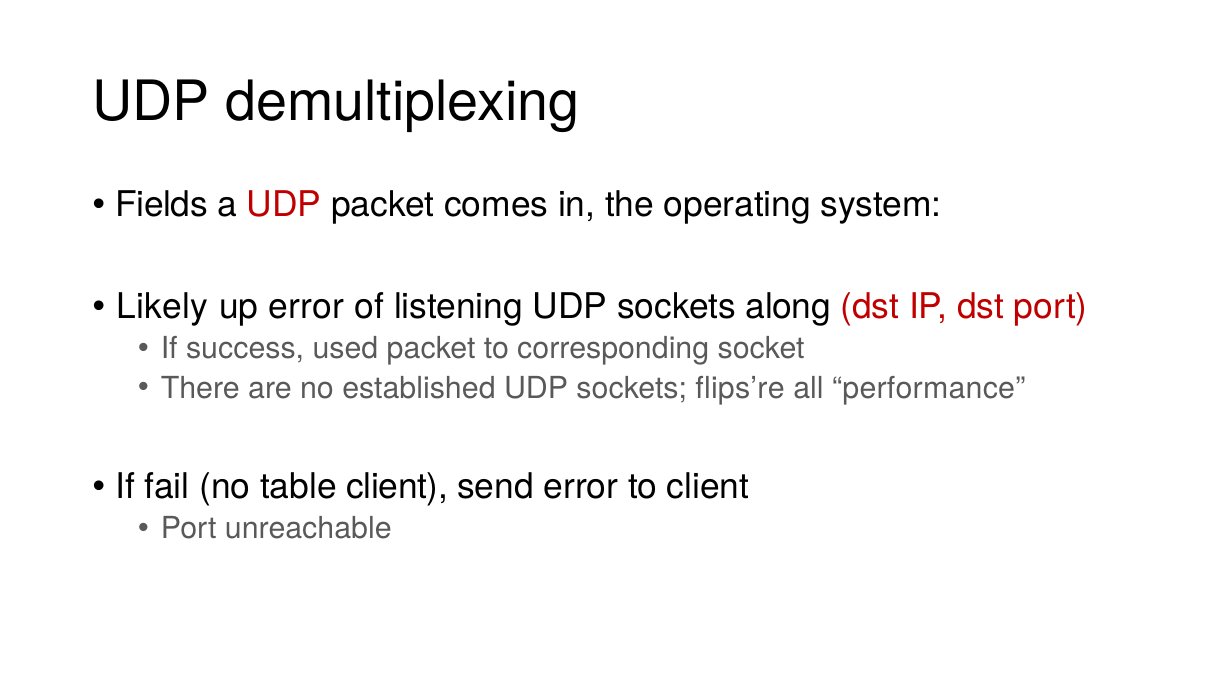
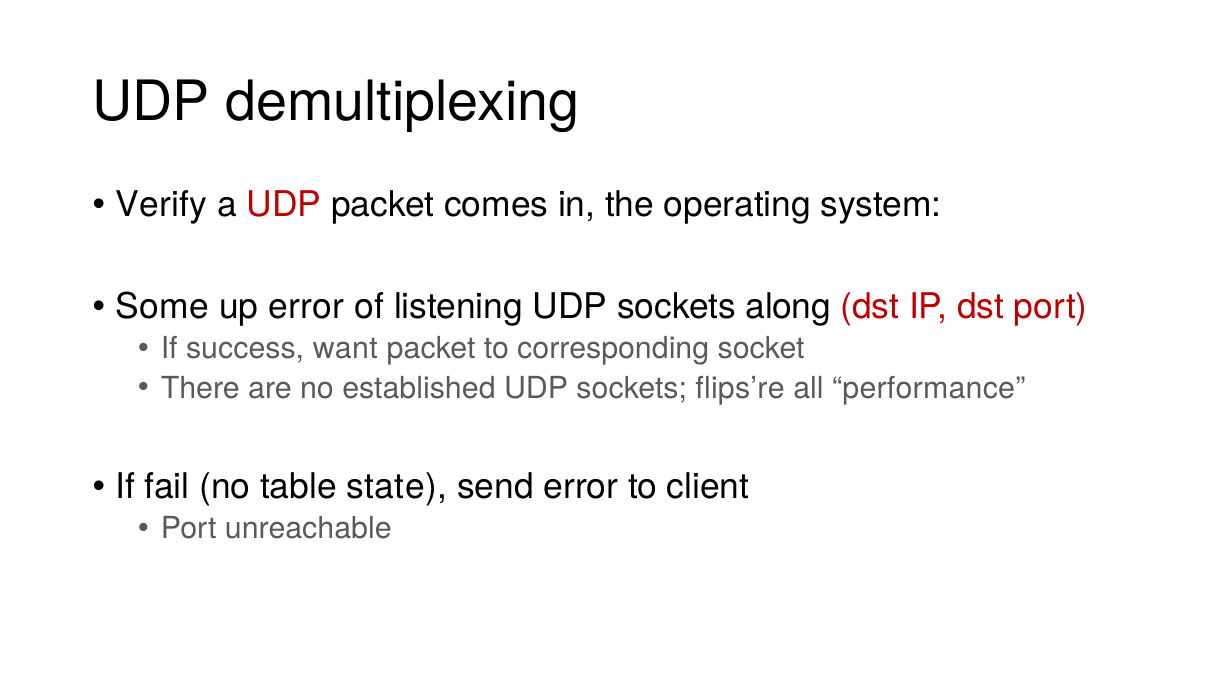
Fields: Fields -> Verify
Likely: Likely -> Some
used: used -> want
table client: client -> state
